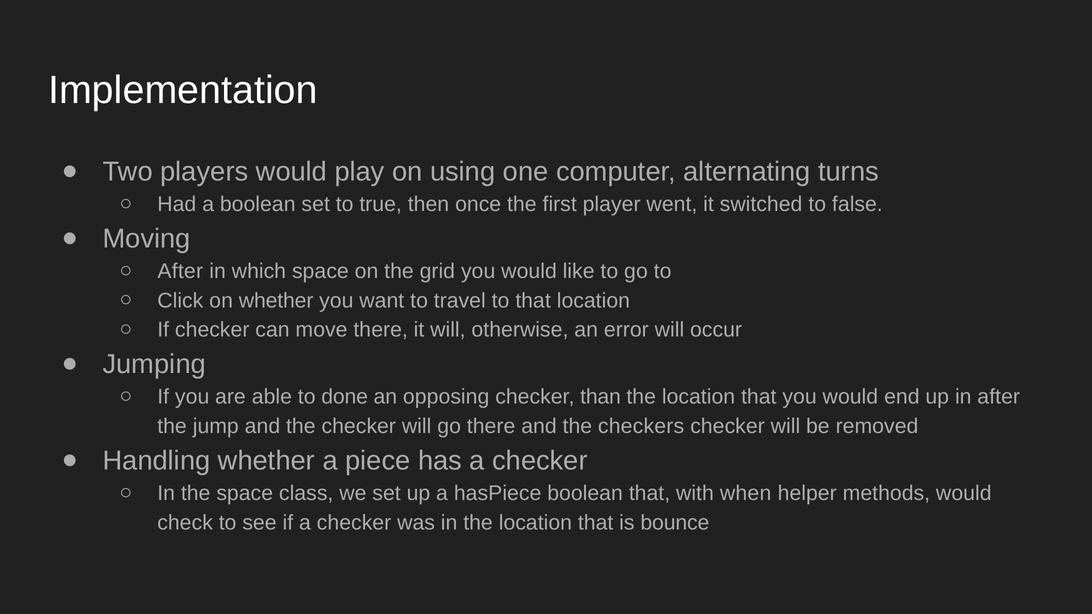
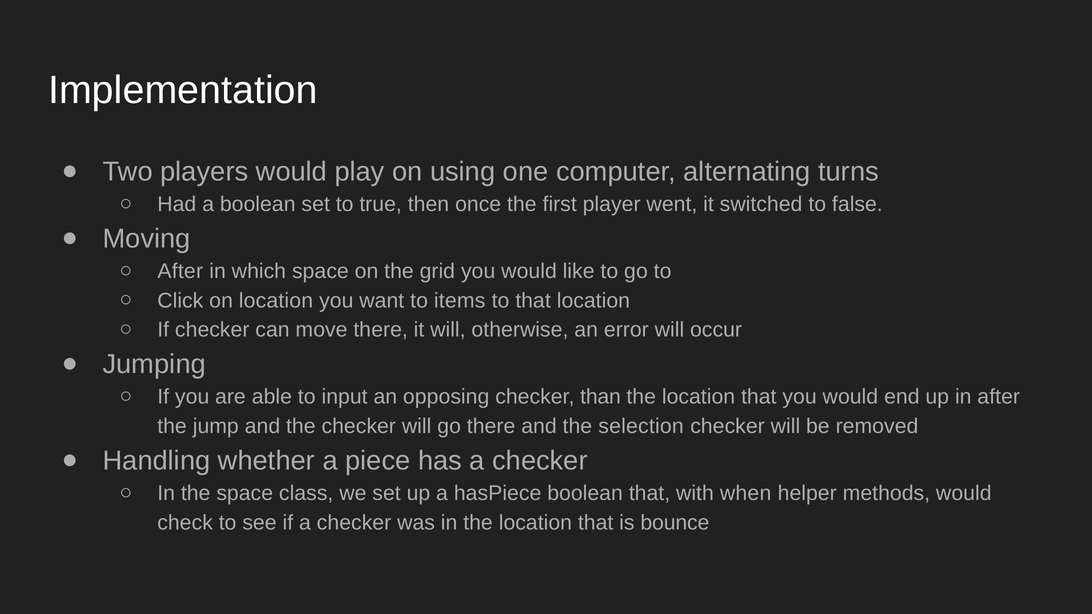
on whether: whether -> location
travel: travel -> items
done: done -> input
checkers: checkers -> selection
